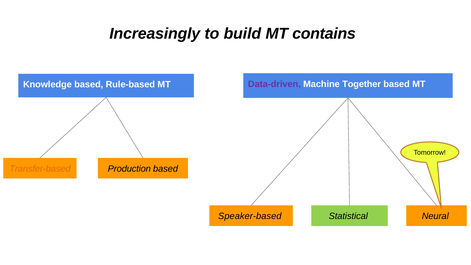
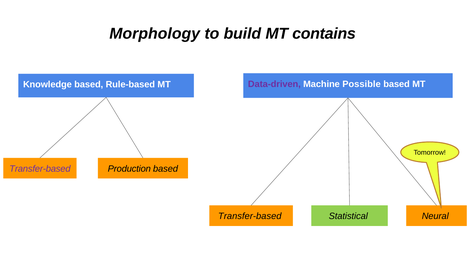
Increasingly: Increasingly -> Morphology
Together: Together -> Possible
Transfer-based at (40, 169) colour: orange -> purple
Speaker-based at (250, 216): Speaker-based -> Transfer-based
